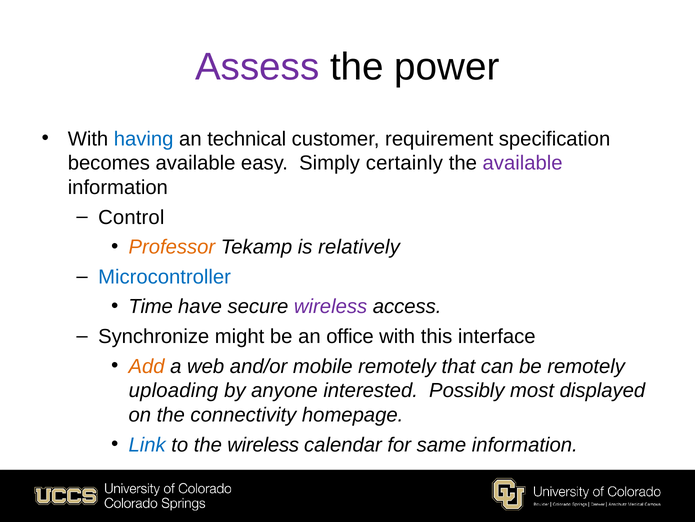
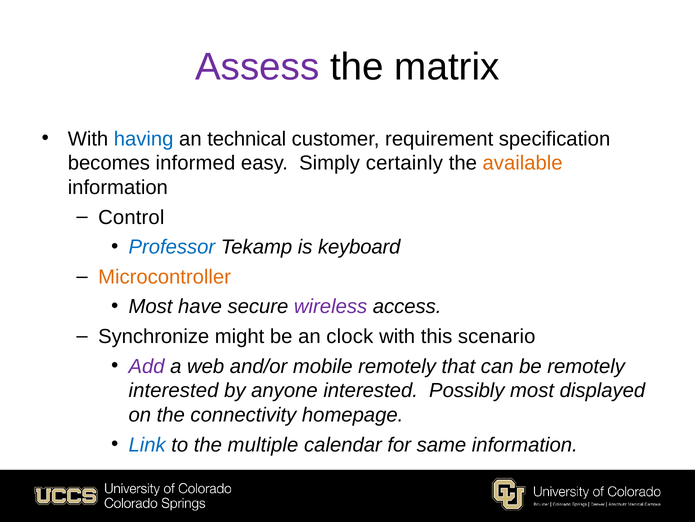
power: power -> matrix
becomes available: available -> informed
available at (523, 163) colour: purple -> orange
Professor colour: orange -> blue
relatively: relatively -> keyboard
Microcontroller colour: blue -> orange
Time at (151, 306): Time -> Most
office: office -> clock
interface: interface -> scenario
Add colour: orange -> purple
uploading at (173, 390): uploading -> interested
the wireless: wireless -> multiple
